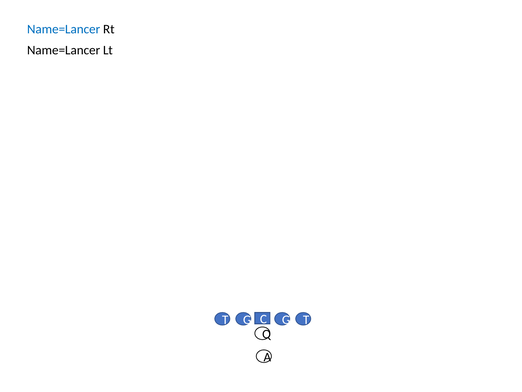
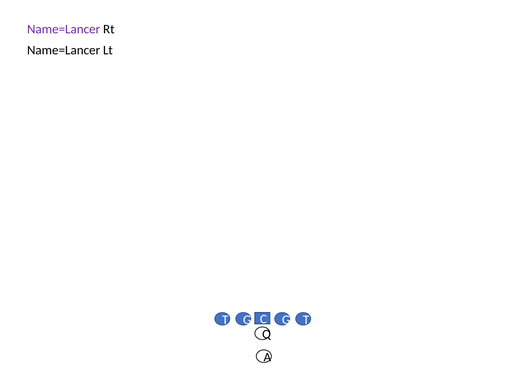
Name=Lancer at (64, 29) colour: blue -> purple
